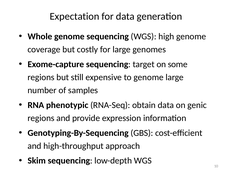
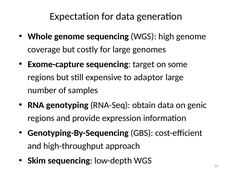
to genome: genome -> adaptor
phenotypic: phenotypic -> genotyping
